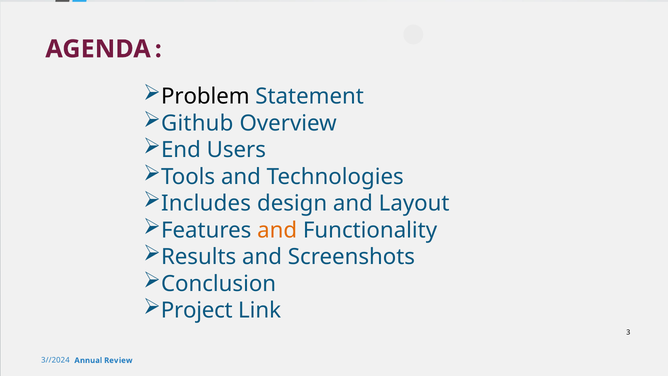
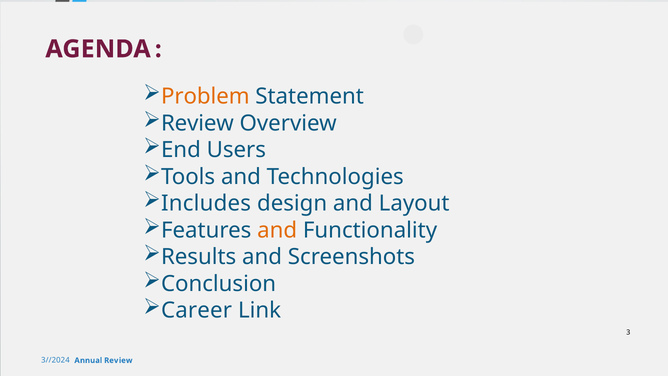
Problem colour: black -> orange
Github at (197, 123): Github -> Review
Project: Project -> Career
